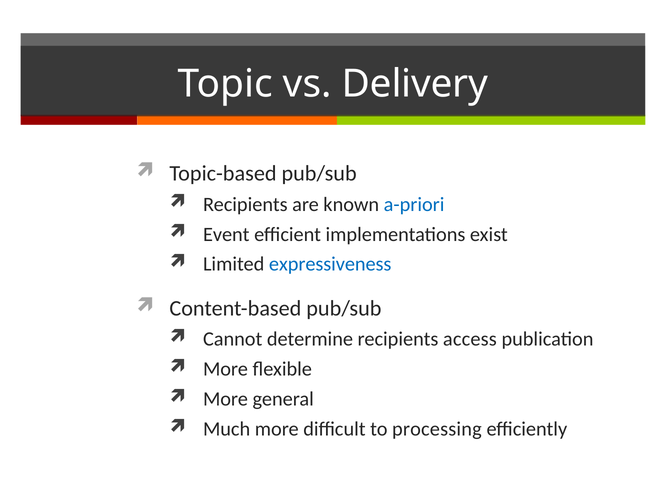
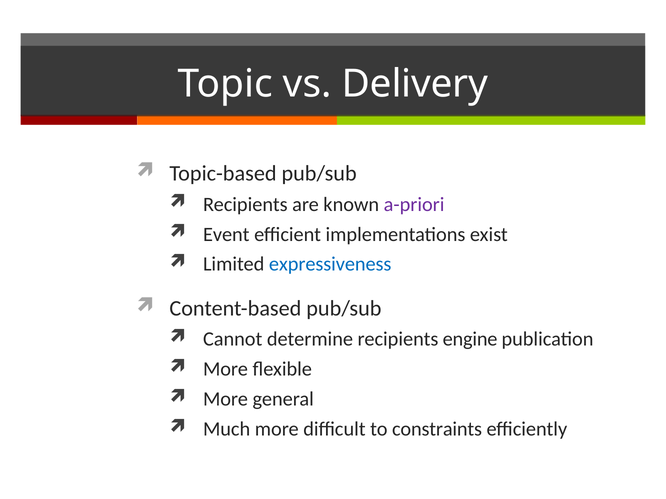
a-priori colour: blue -> purple
access: access -> engine
processing: processing -> constraints
